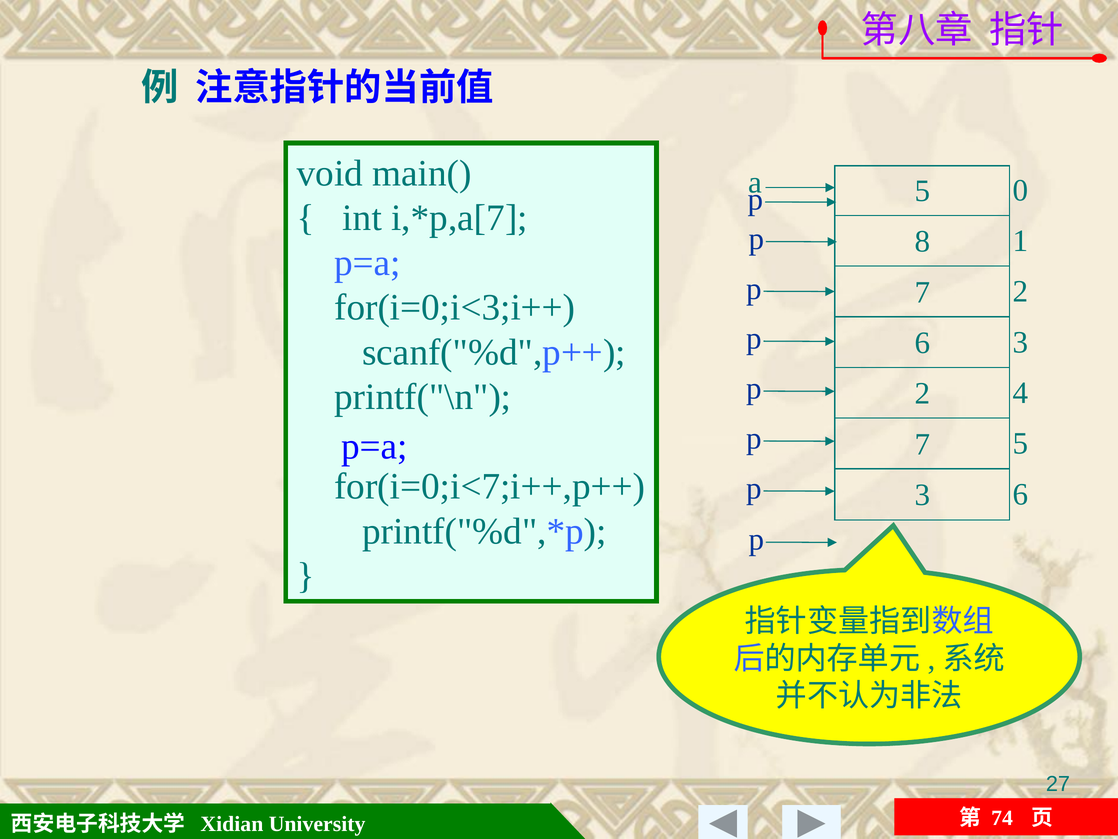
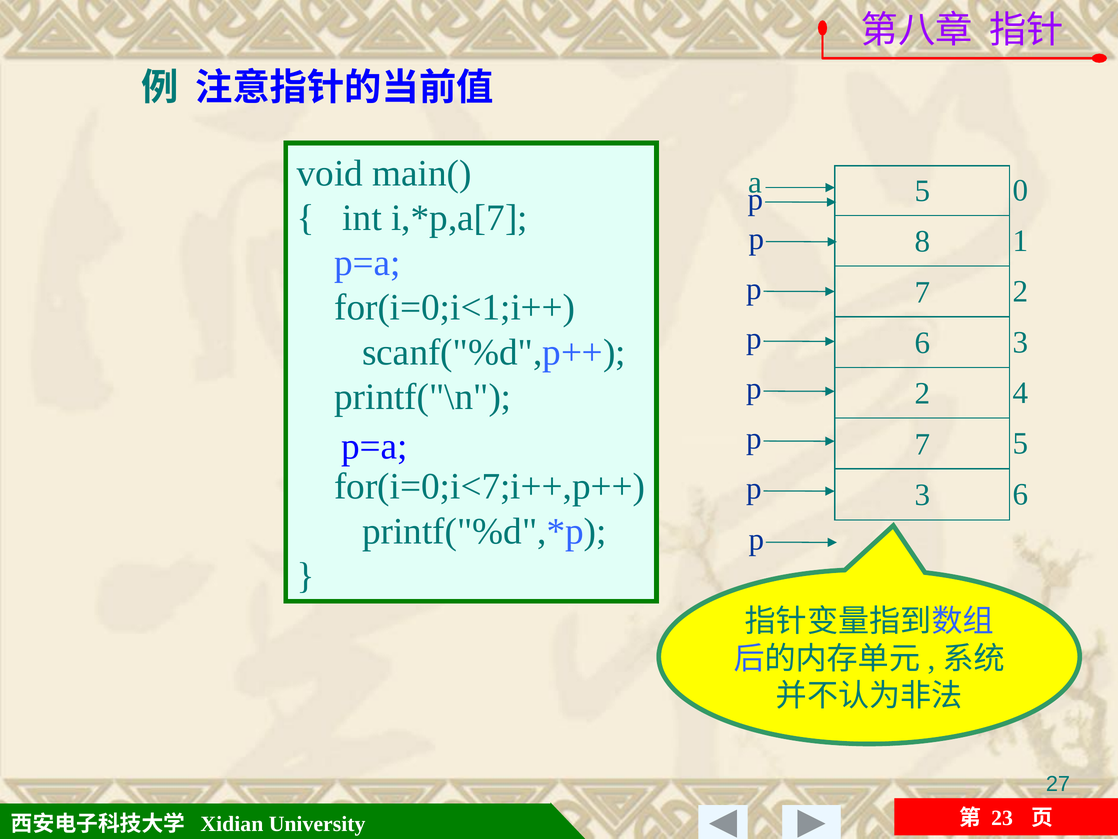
for(i=0;i<3;i++: for(i=0;i<3;i++ -> for(i=0;i<1;i++
74: 74 -> 23
